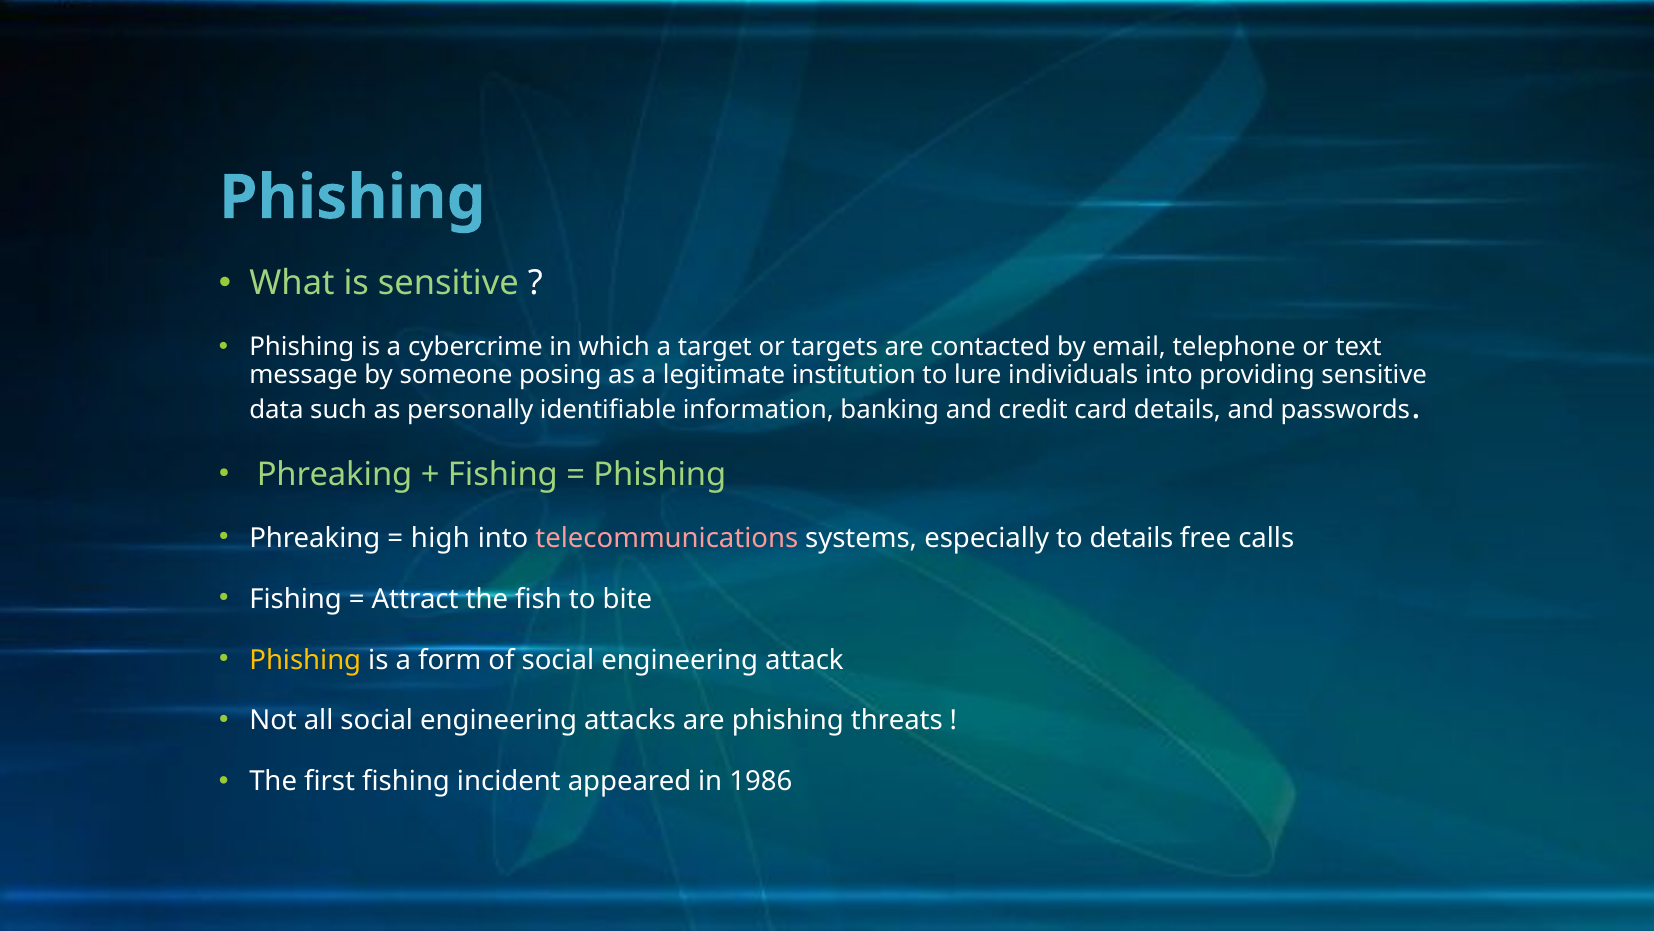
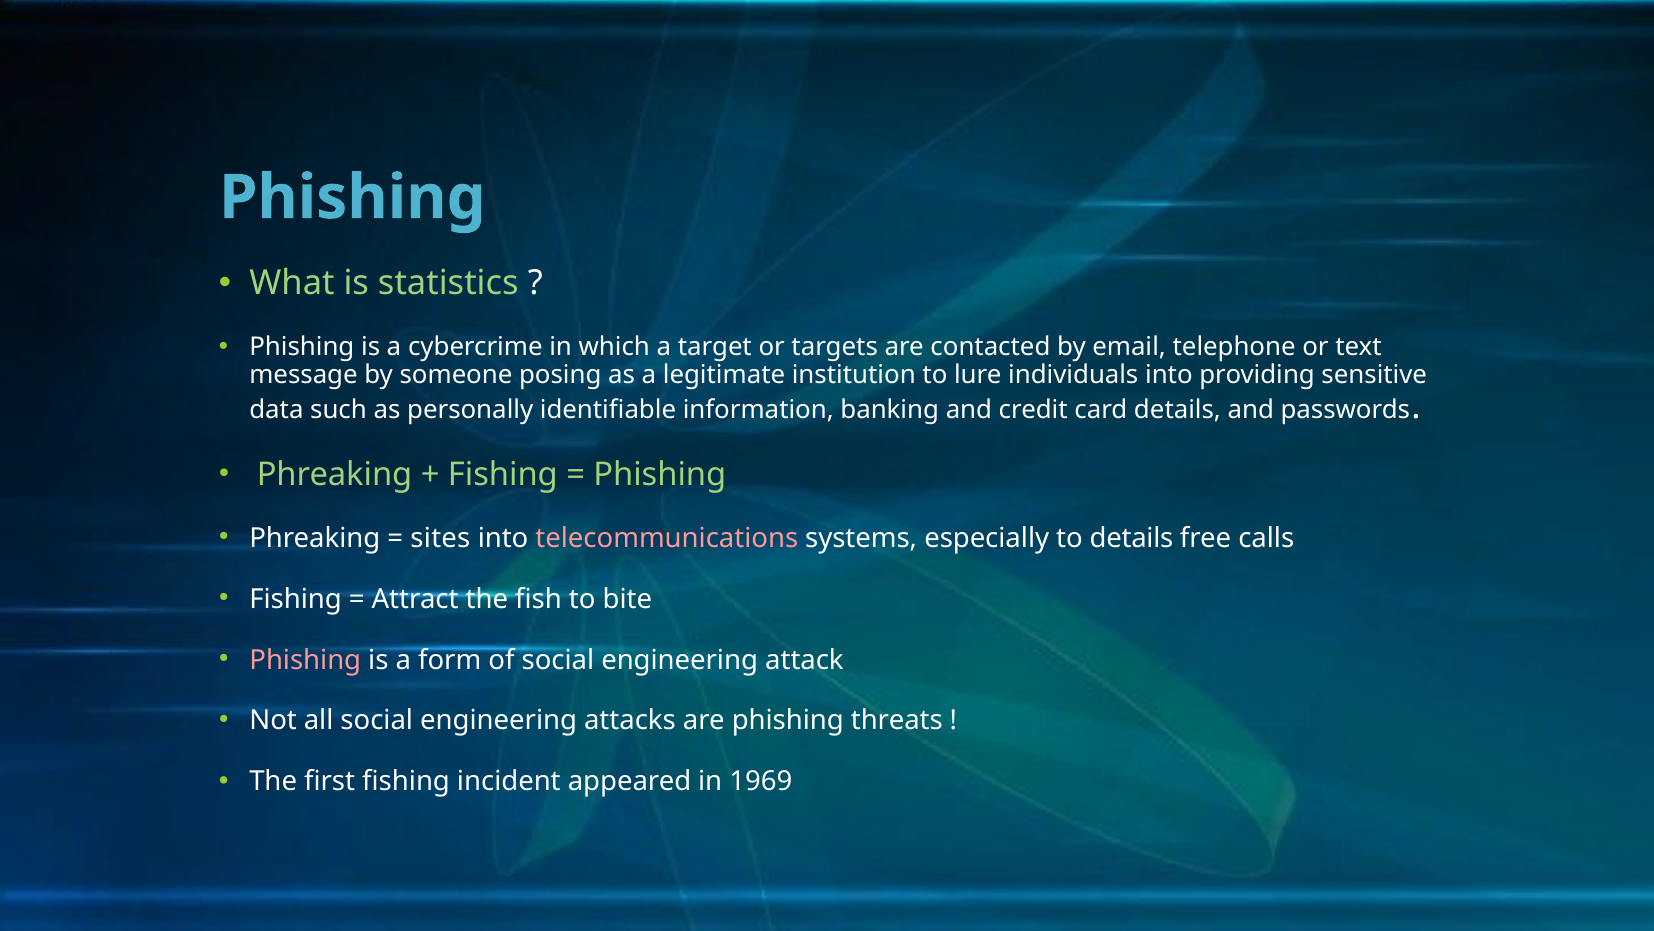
is sensitive: sensitive -> statistics
high: high -> sites
Phishing at (305, 660) colour: yellow -> pink
1986: 1986 -> 1969
